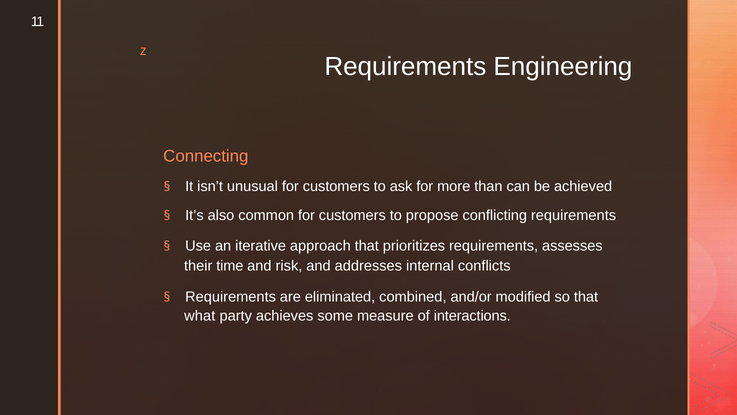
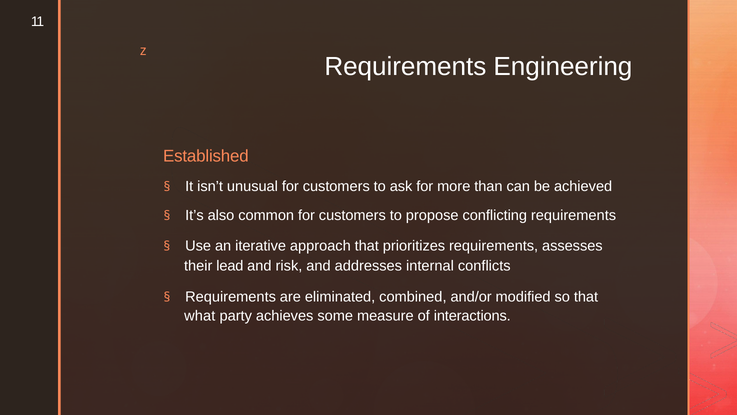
Connecting: Connecting -> Established
time: time -> lead
